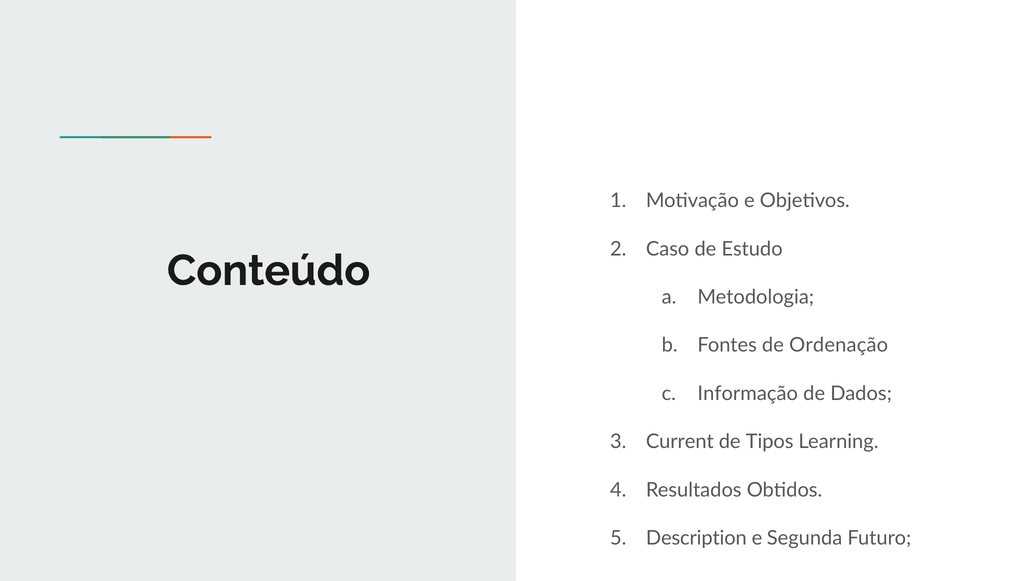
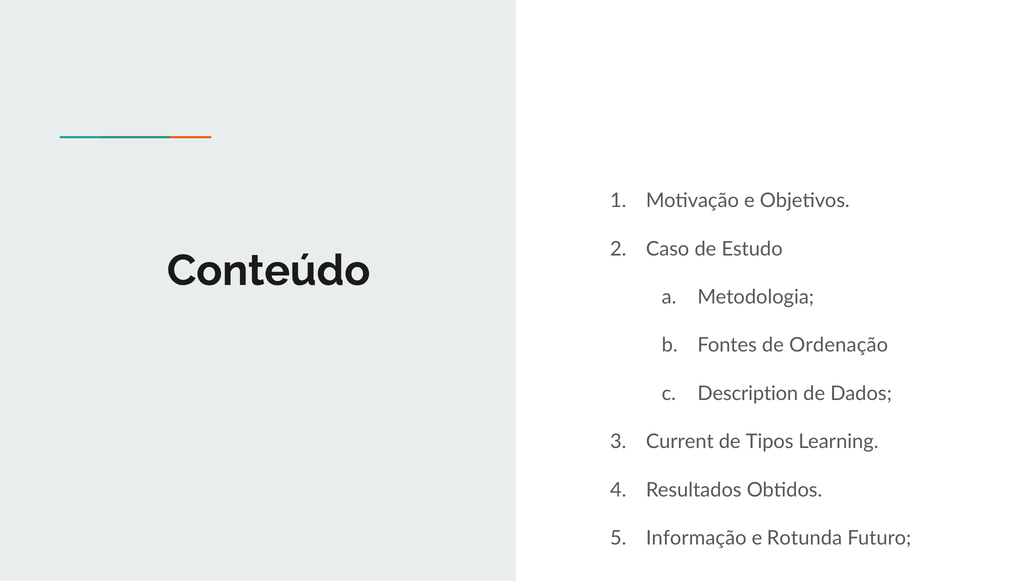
Informação: Informação -> Description
Description: Description -> Informação
Segunda: Segunda -> Rotunda
